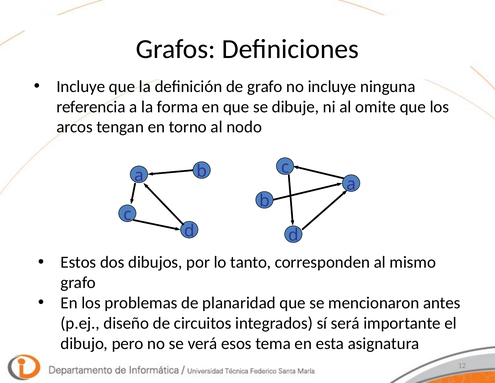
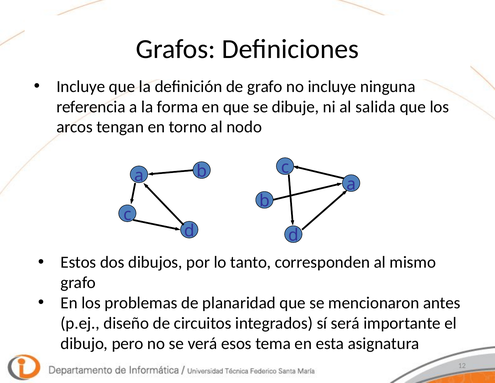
omite: omite -> salida
